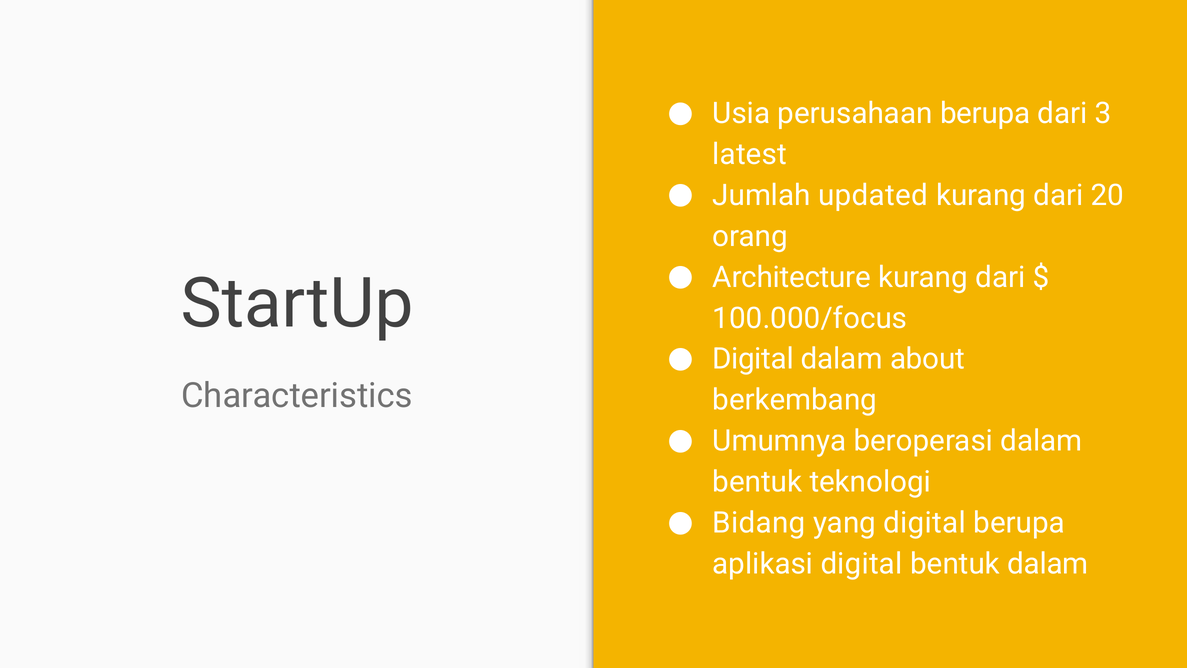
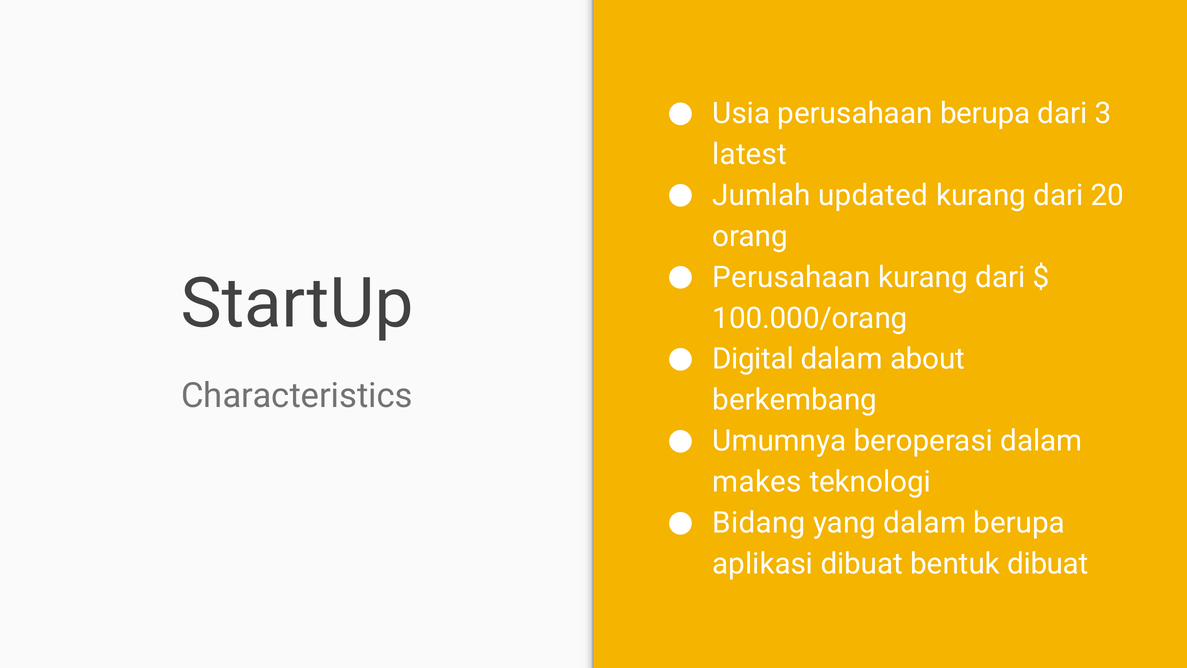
Architecture at (792, 277): Architecture -> Perusahaan
100.000/focus: 100.000/focus -> 100.000/orang
bentuk at (757, 482): bentuk -> makes
yang digital: digital -> dalam
aplikasi digital: digital -> dibuat
bentuk dalam: dalam -> dibuat
